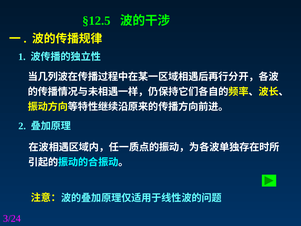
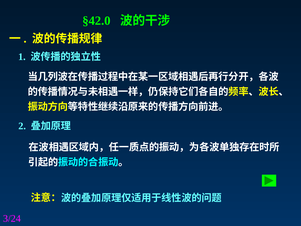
§12.5: §12.5 -> §42.0
